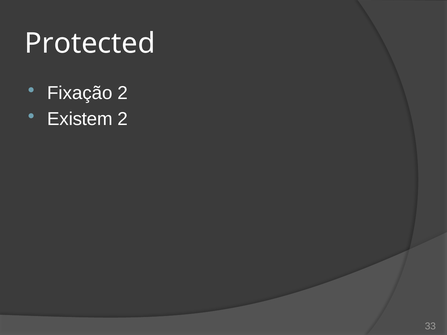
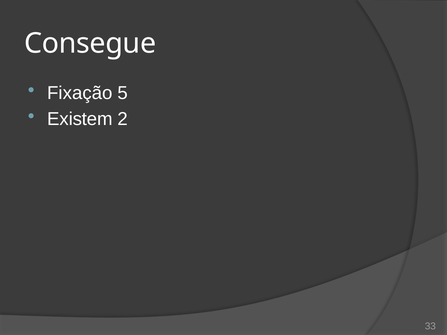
Protected: Protected -> Consegue
Fixação 2: 2 -> 5
